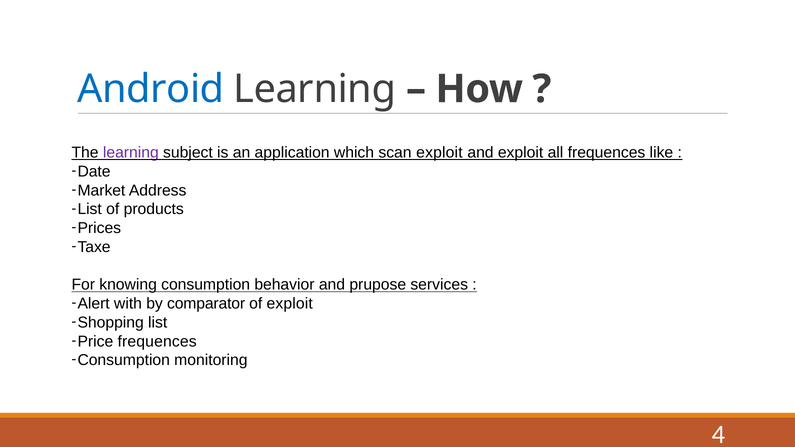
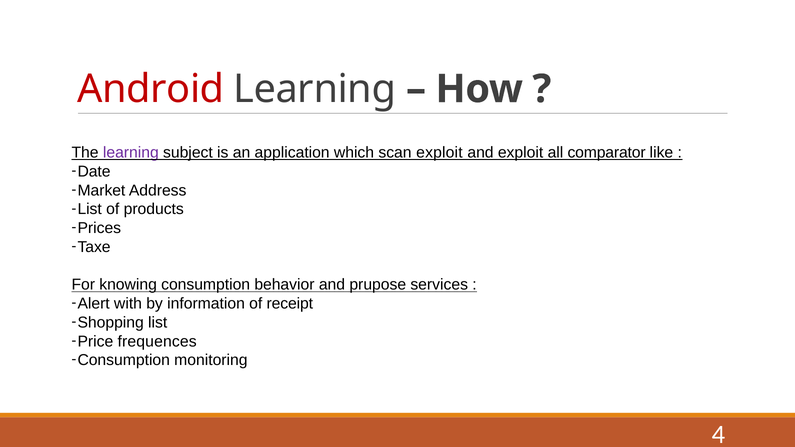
Android colour: blue -> red
all frequences: frequences -> comparator
comparator: comparator -> information
of exploit: exploit -> receipt
